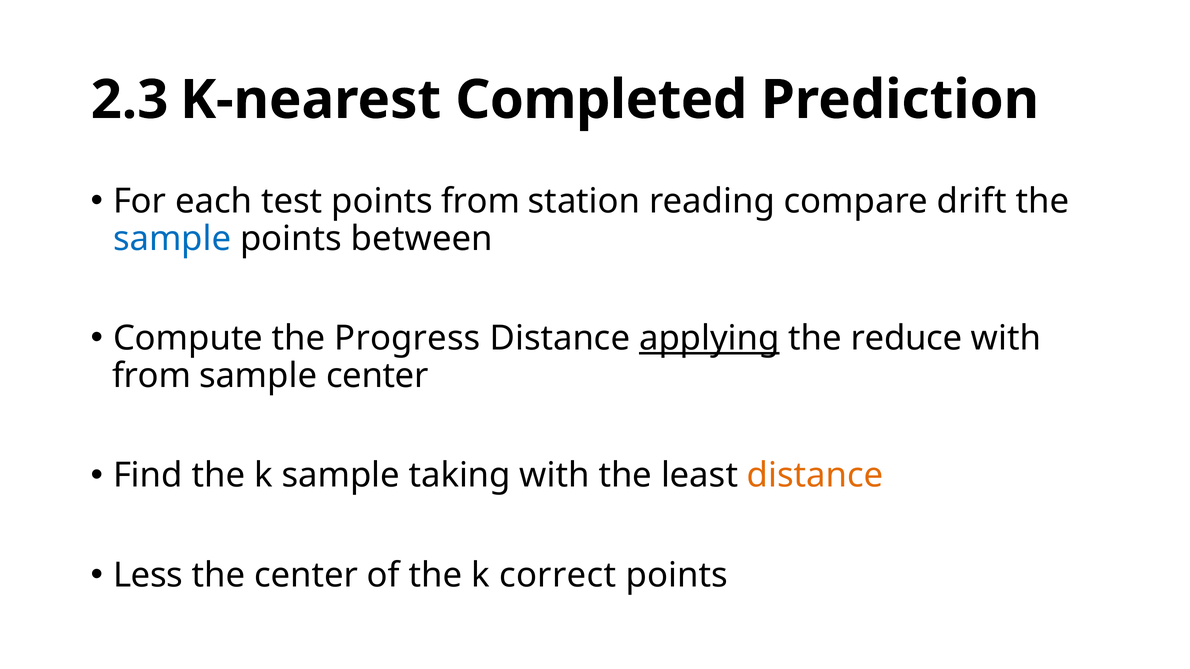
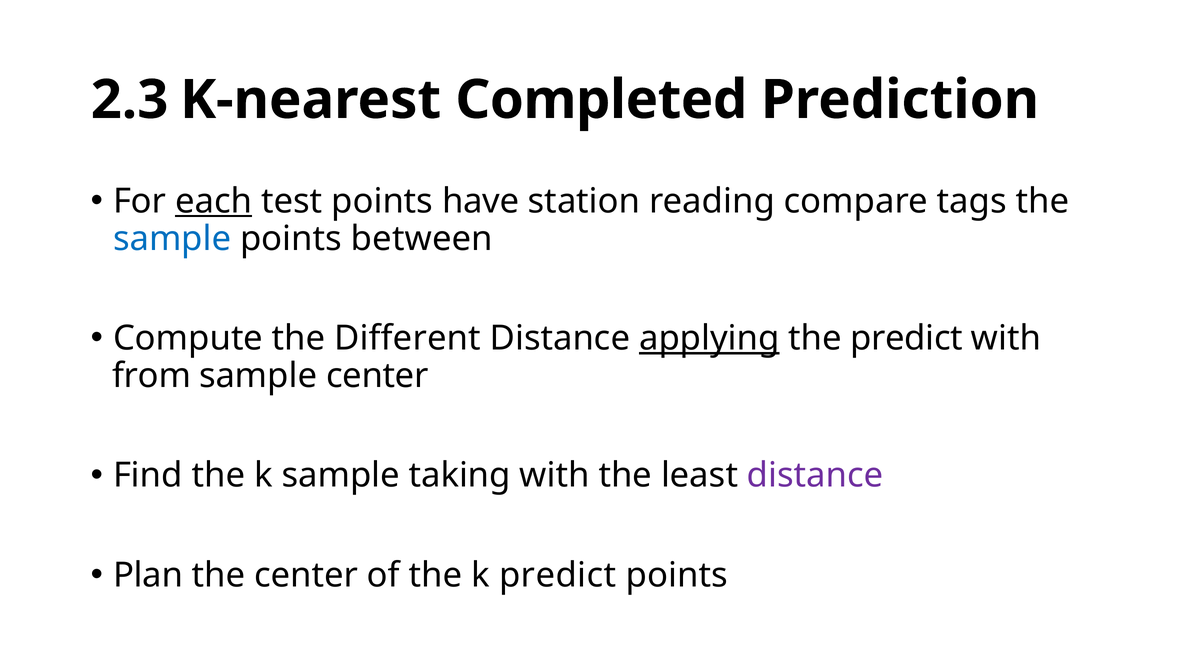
each underline: none -> present
points from: from -> have
drift: drift -> tags
Progress: Progress -> Different
the reduce: reduce -> predict
distance at (815, 476) colour: orange -> purple
Less: Less -> Plan
k correct: correct -> predict
